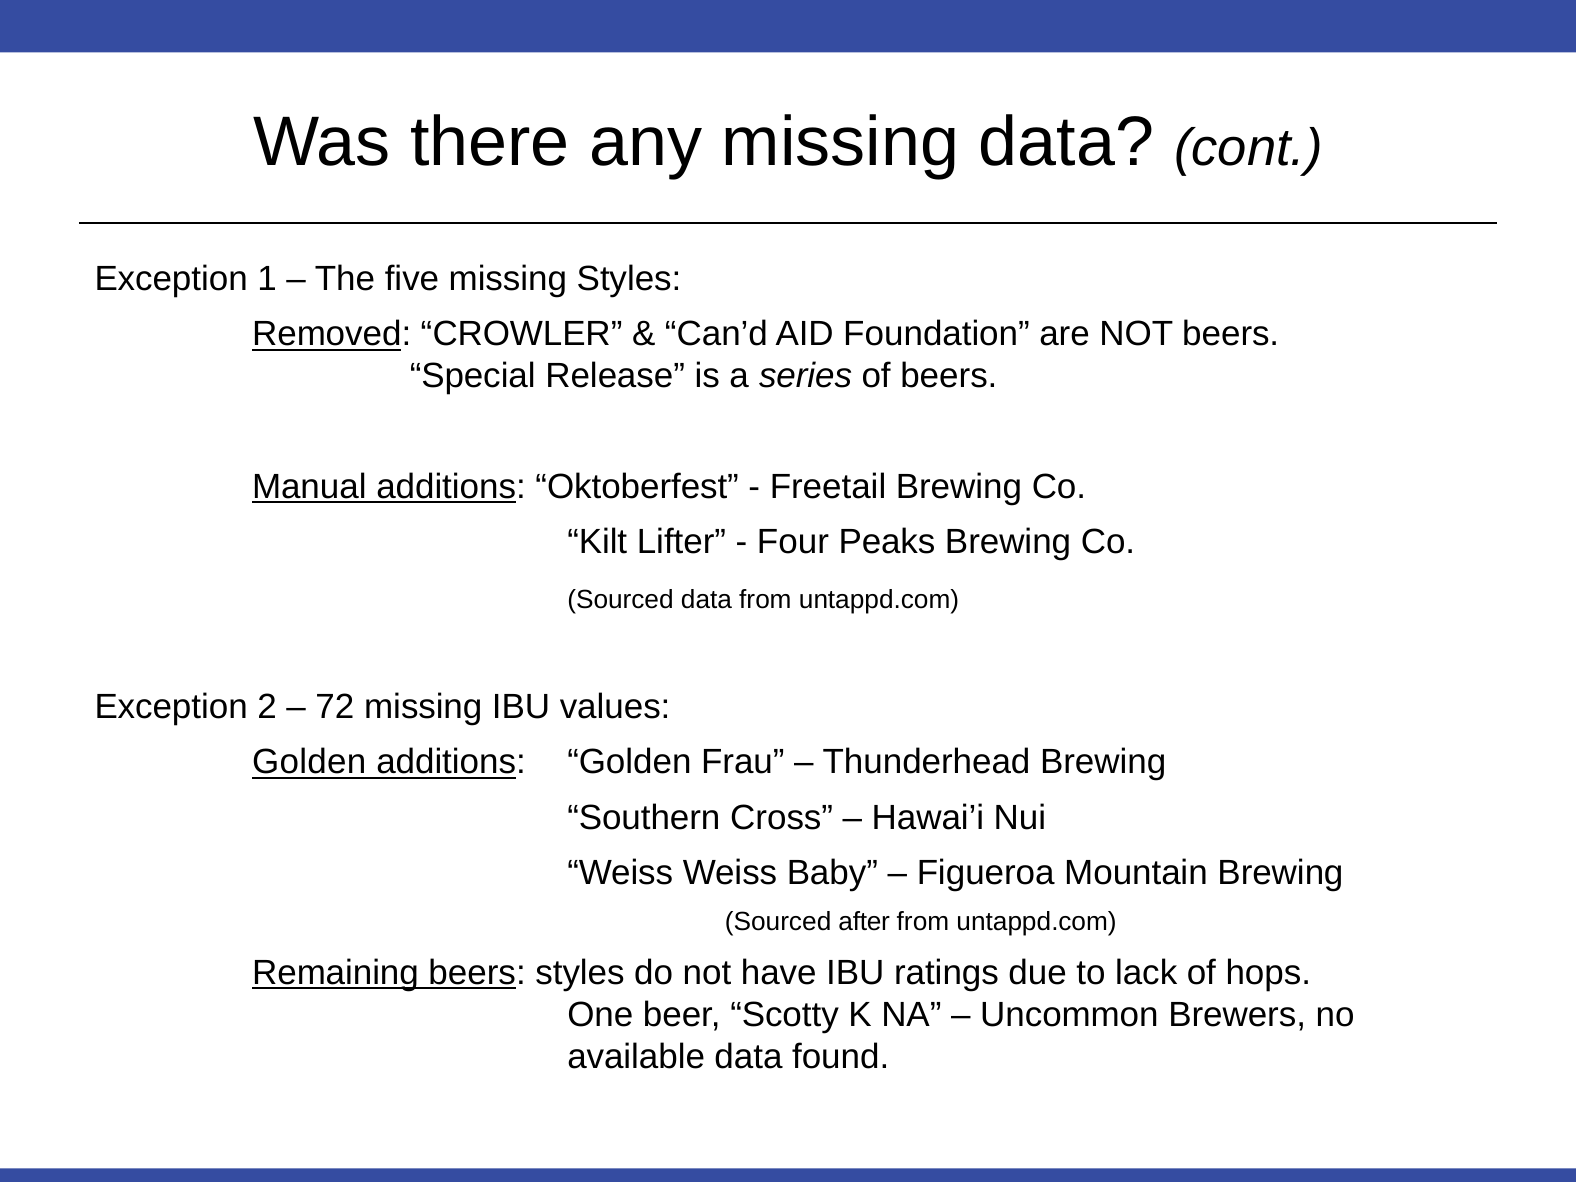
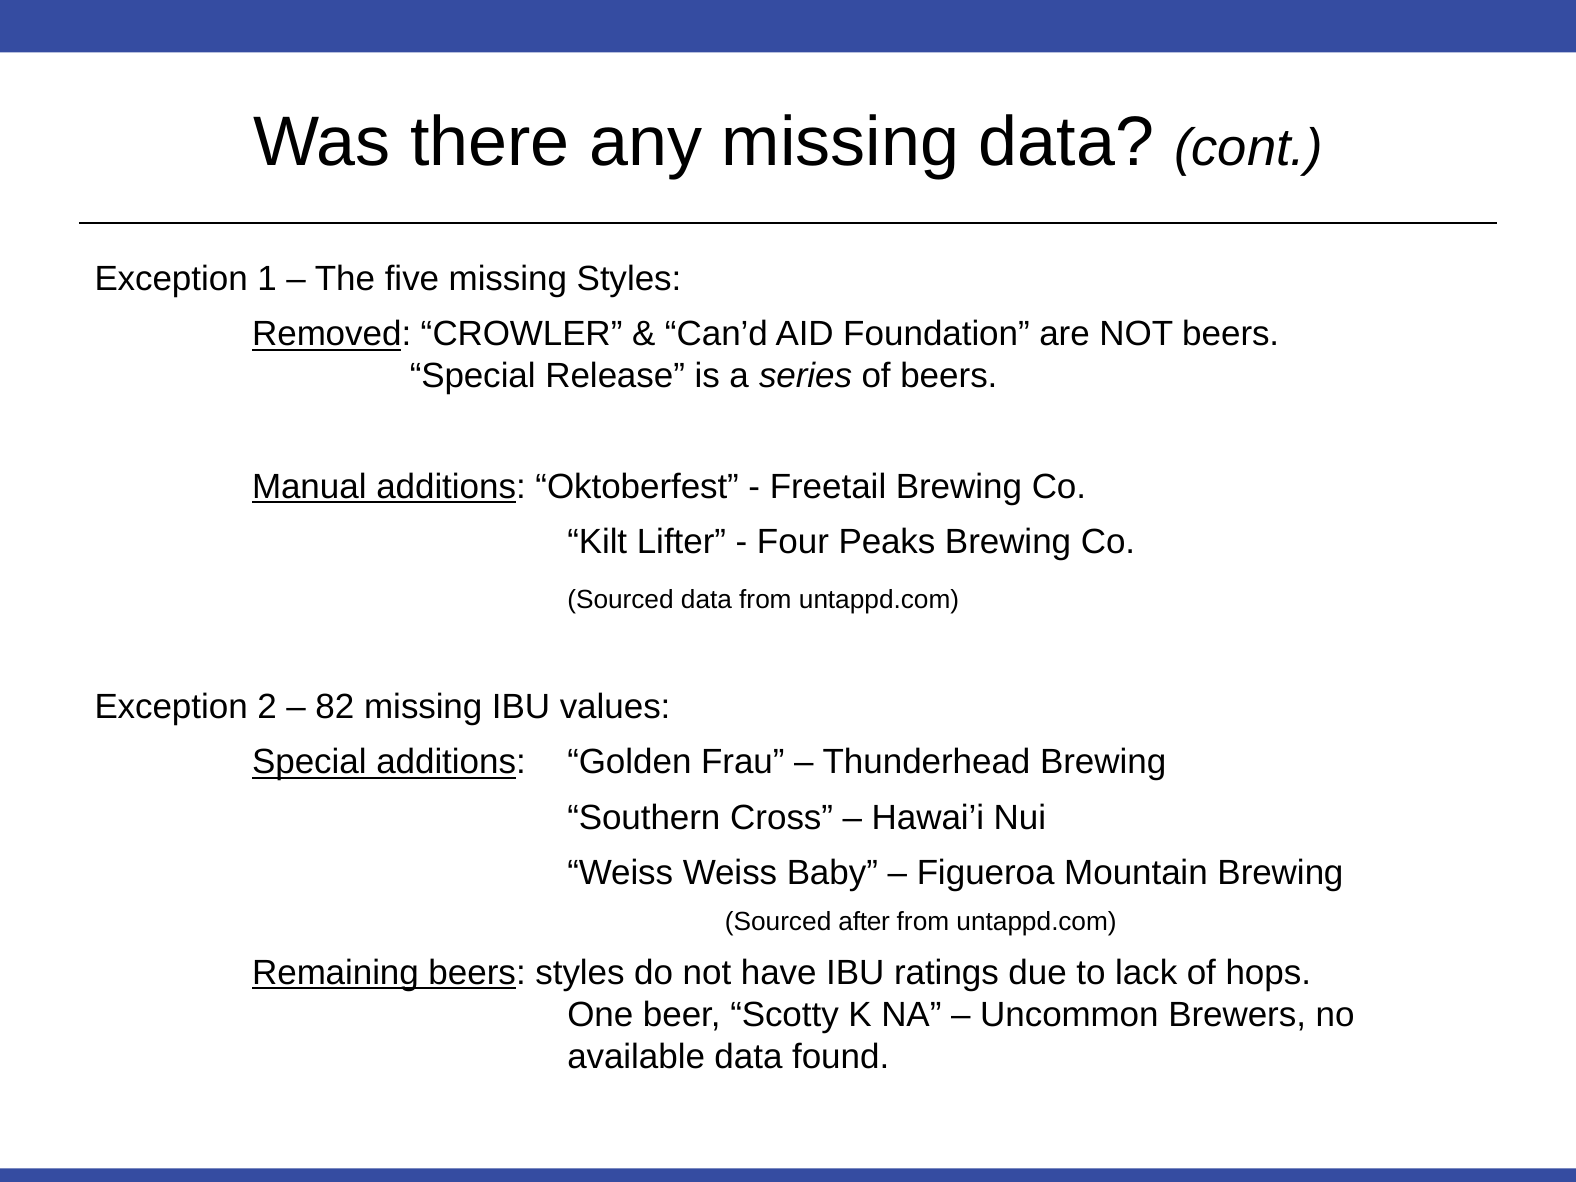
72: 72 -> 82
Golden at (309, 762): Golden -> Special
